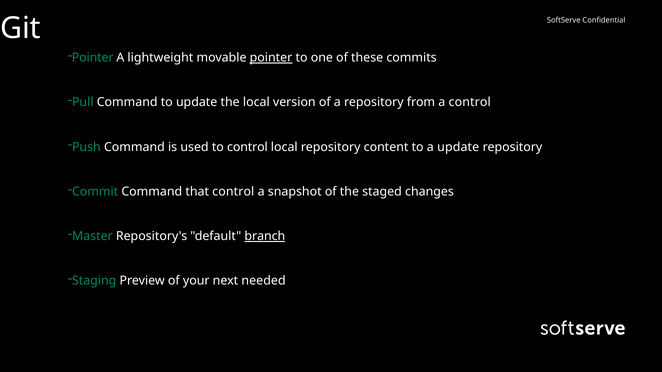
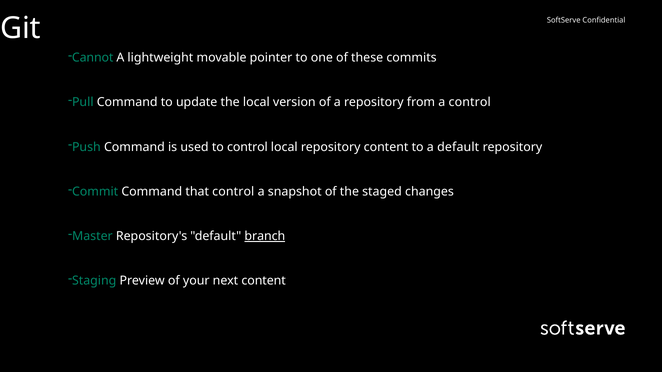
Pointer at (93, 58): Pointer -> Cannot
pointer at (271, 58) underline: present -> none
a update: update -> default
next needed: needed -> content
